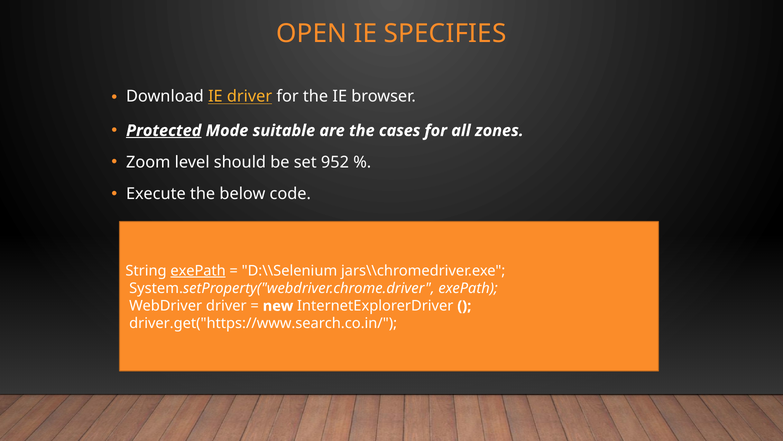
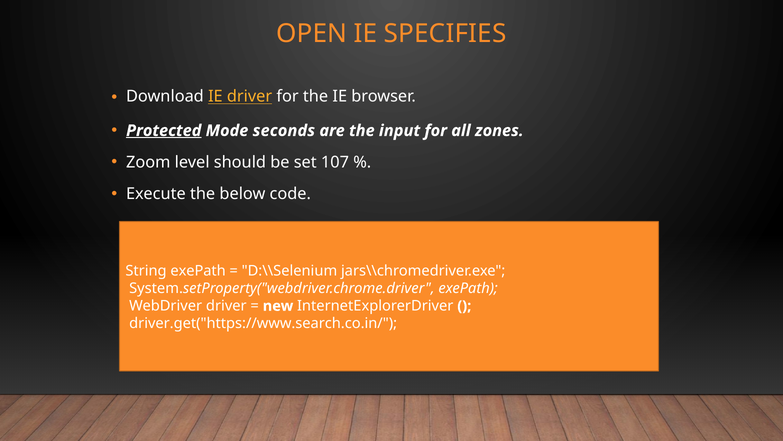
suitable: suitable -> seconds
cases: cases -> input
952: 952 -> 107
exePath at (198, 270) underline: present -> none
